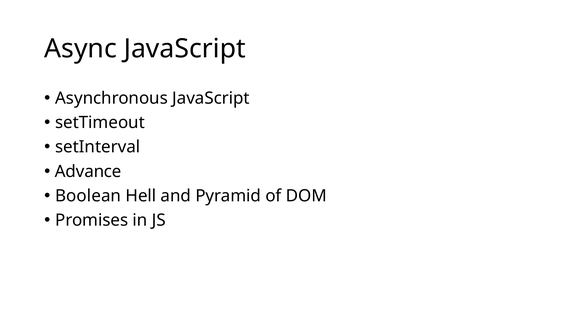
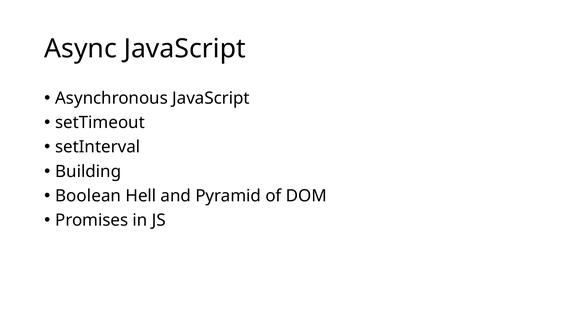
Advance: Advance -> Building
